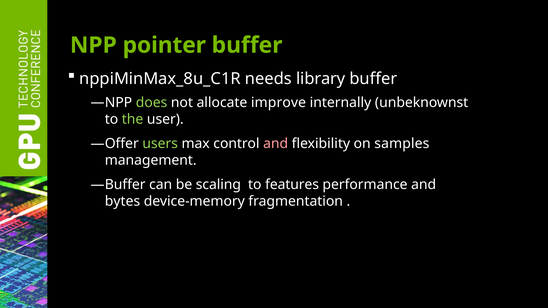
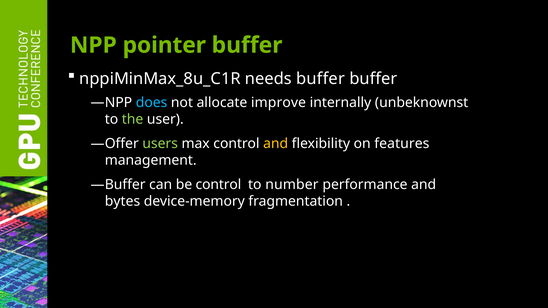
needs library: library -> buffer
does colour: light green -> light blue
and at (276, 144) colour: pink -> yellow
samples: samples -> features
be scaling: scaling -> control
features: features -> number
